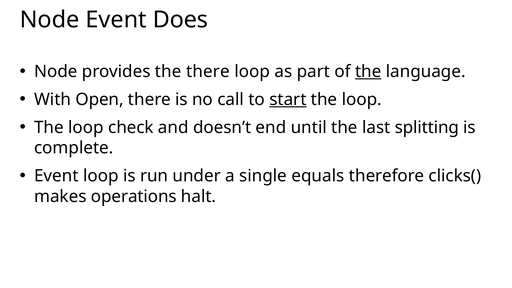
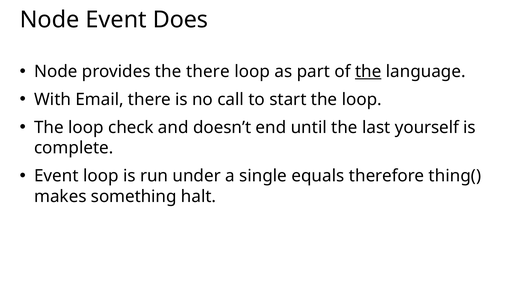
Open: Open -> Email
start underline: present -> none
splitting: splitting -> yourself
clicks(: clicks( -> thing(
operations: operations -> something
